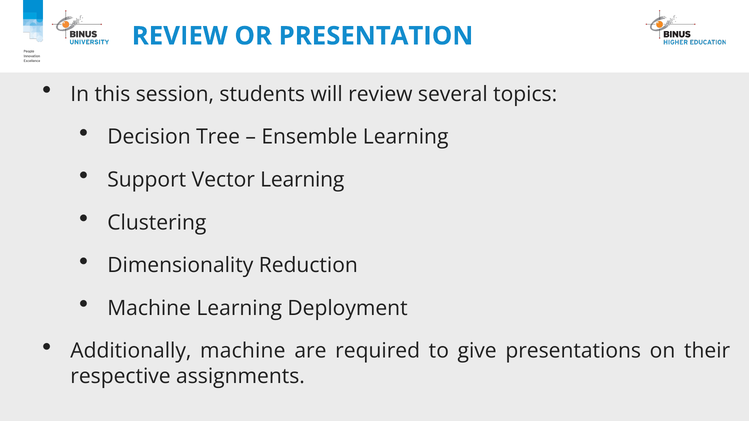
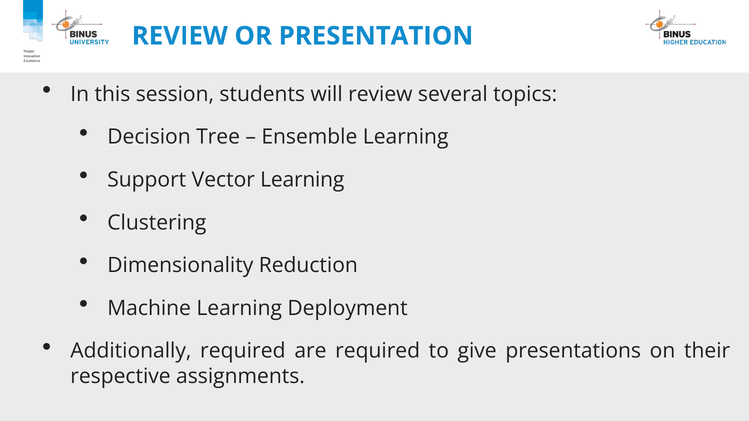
Additionally machine: machine -> required
